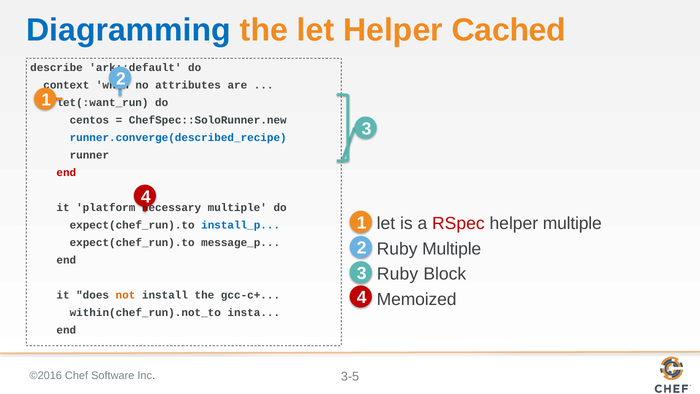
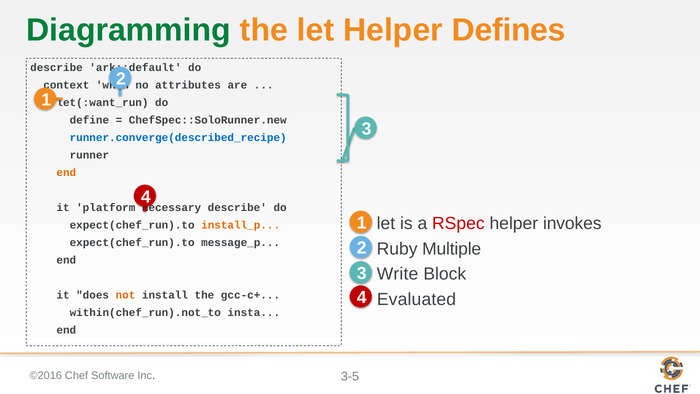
Diagramming colour: blue -> green
Cached: Cached -> Defines
centos: centos -> define
end at (66, 172) colour: red -> orange
multiple at (237, 207): multiple -> describe
helper multiple: multiple -> invokes
install_p colour: blue -> orange
Ruby at (398, 274): Ruby -> Write
Memoized: Memoized -> Evaluated
